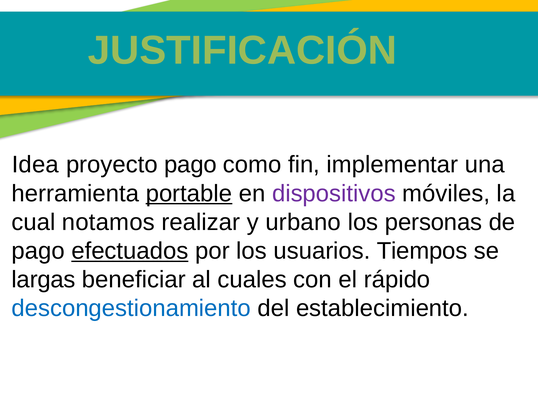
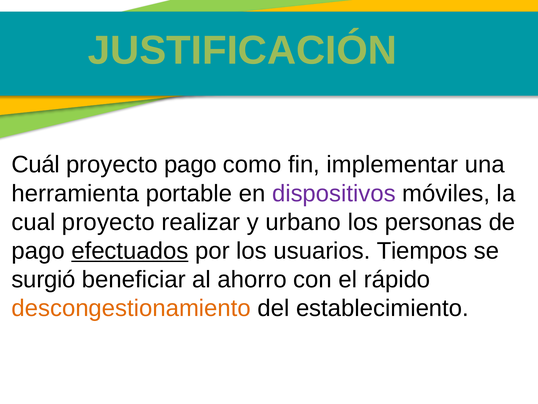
Idea: Idea -> Cuál
portable underline: present -> none
cual notamos: notamos -> proyecto
largas: largas -> surgió
cuales: cuales -> ahorro
descongestionamiento colour: blue -> orange
